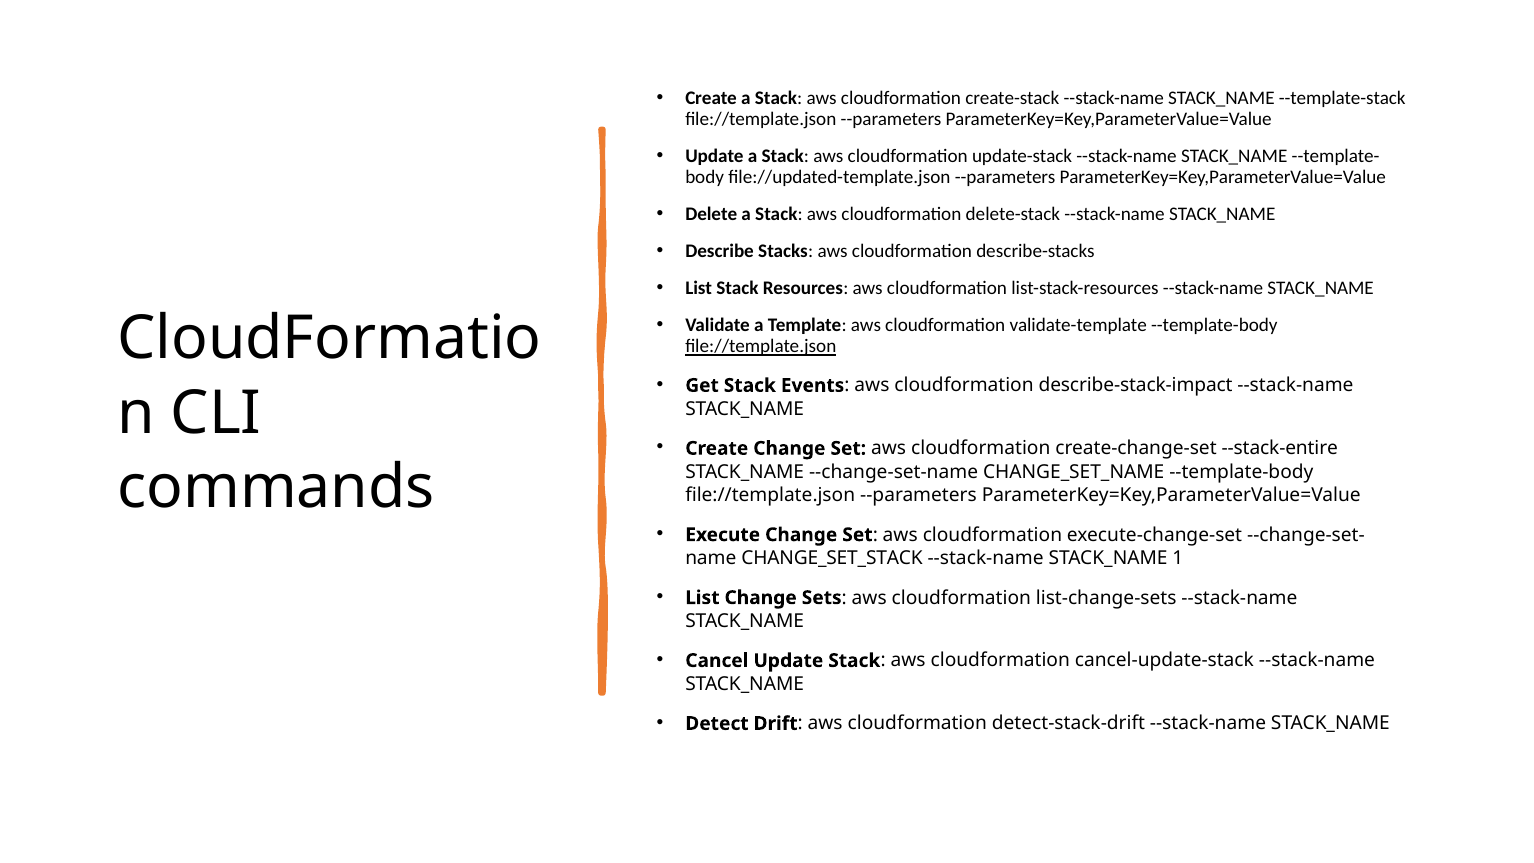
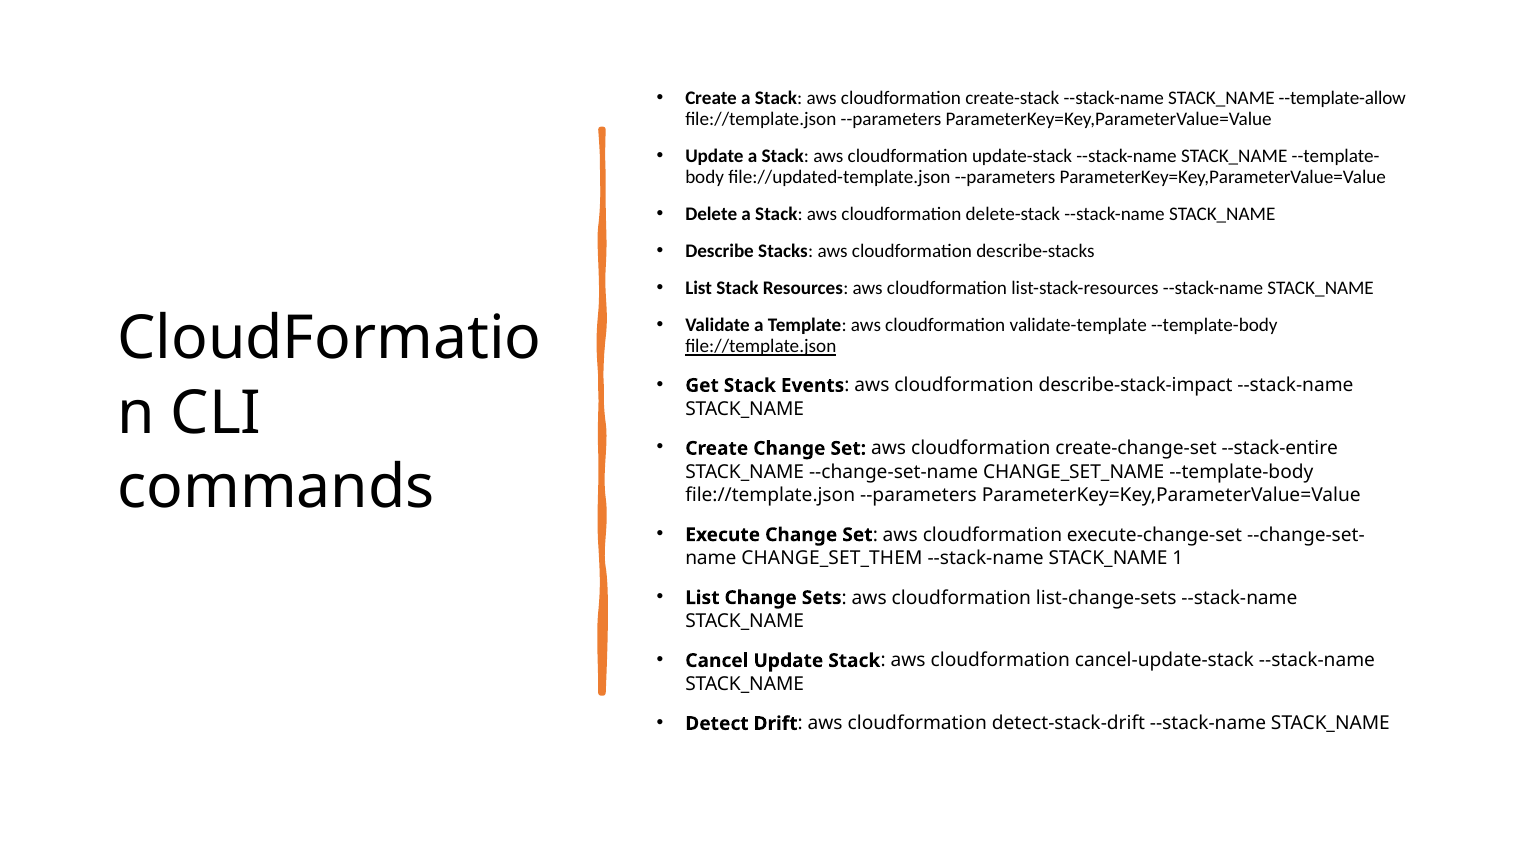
--template-stack: --template-stack -> --template-allow
CHANGE_SET_STACK: CHANGE_SET_STACK -> CHANGE_SET_THEM
